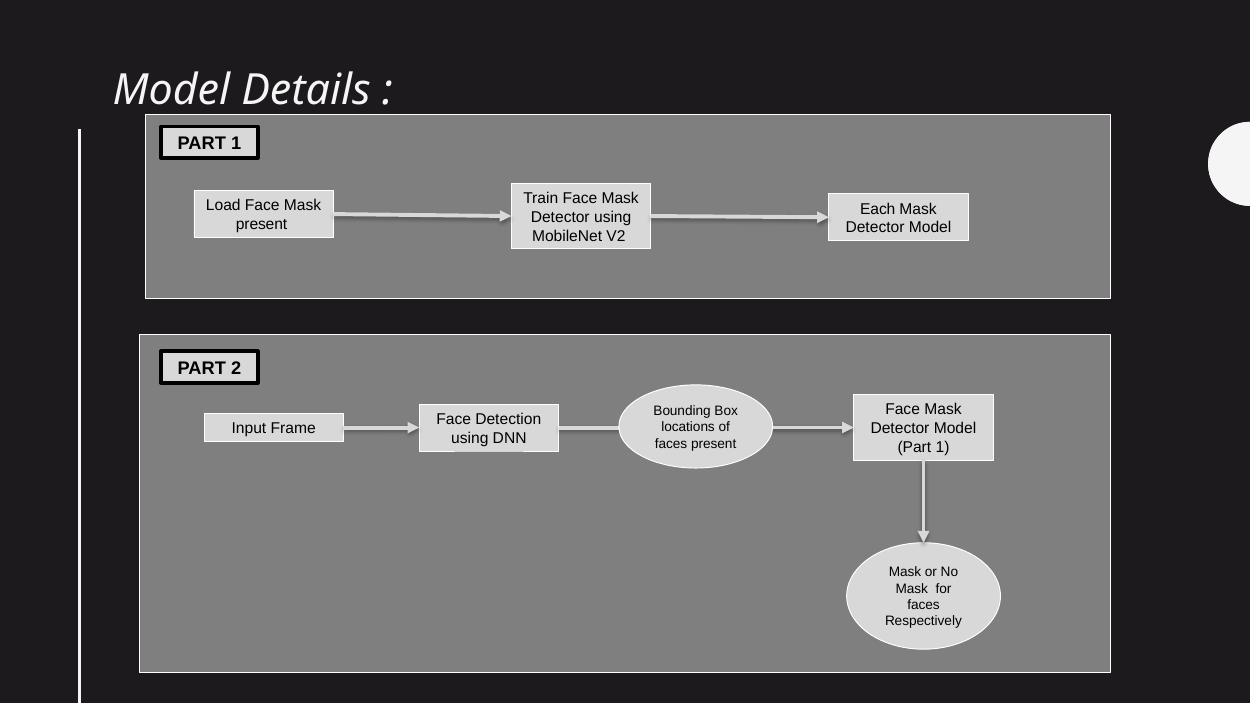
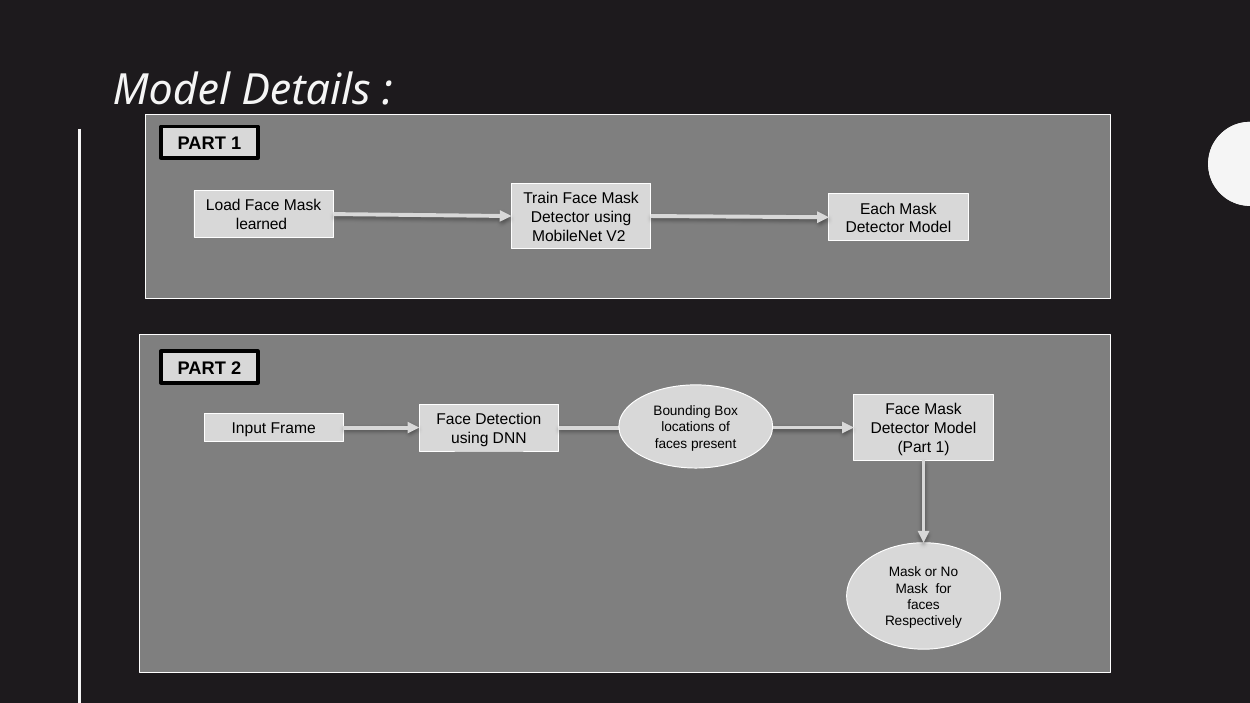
present at (262, 225): present -> learned
